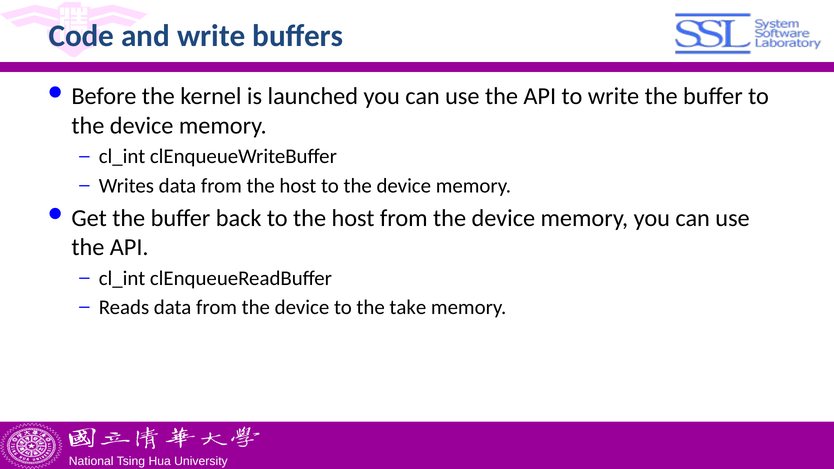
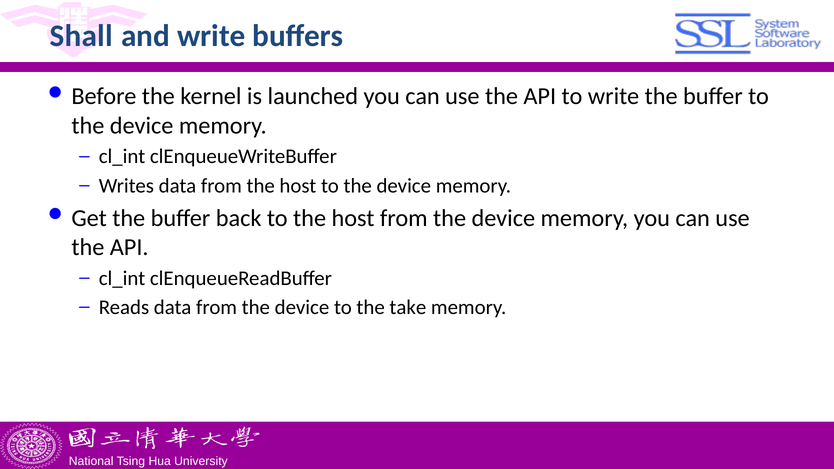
Code: Code -> Shall
